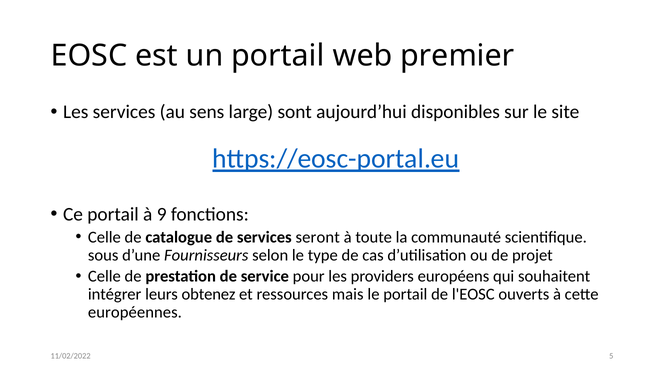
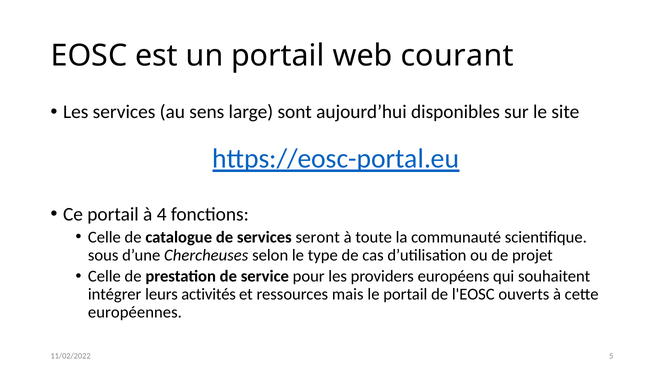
premier: premier -> courant
9: 9 -> 4
Fournisseurs: Fournisseurs -> Chercheuses
obtenez: obtenez -> activités
